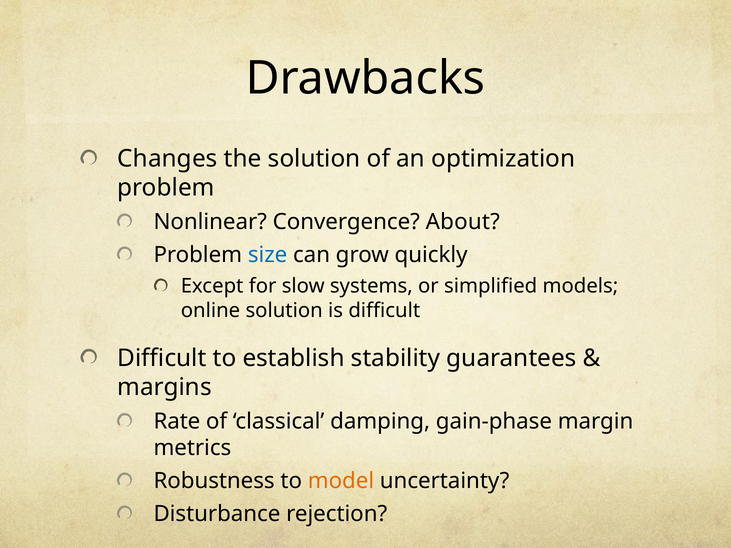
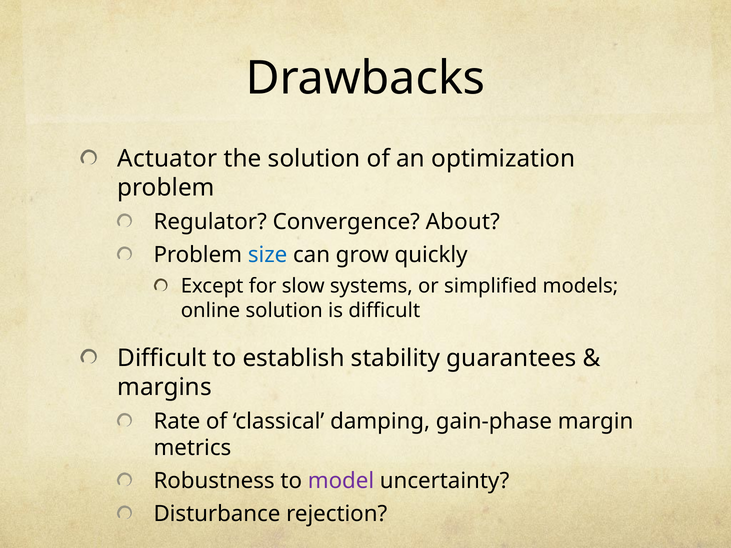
Changes: Changes -> Actuator
Nonlinear: Nonlinear -> Regulator
model colour: orange -> purple
